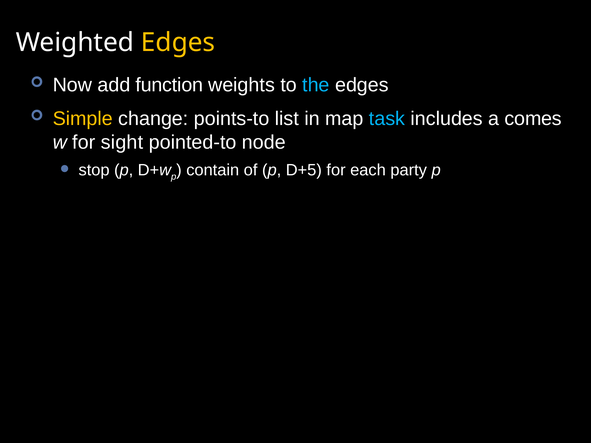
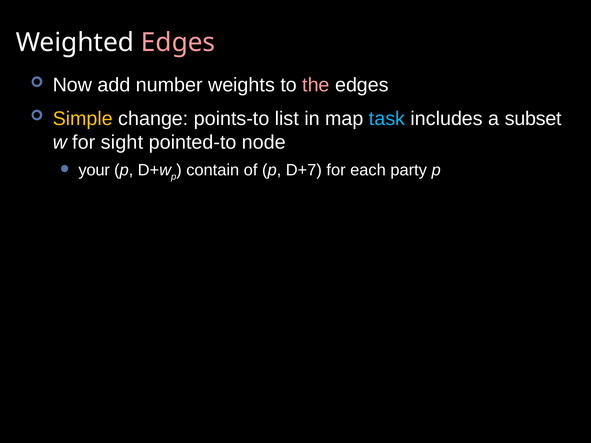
Edges at (178, 42) colour: yellow -> pink
function: function -> number
the colour: light blue -> pink
comes: comes -> subset
stop: stop -> your
D+5: D+5 -> D+7
